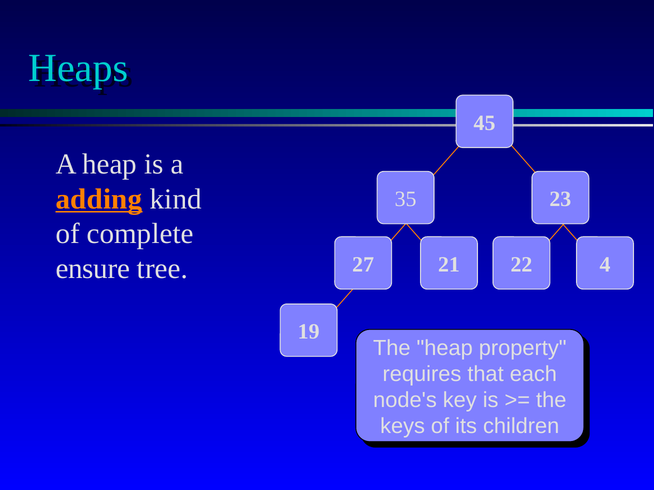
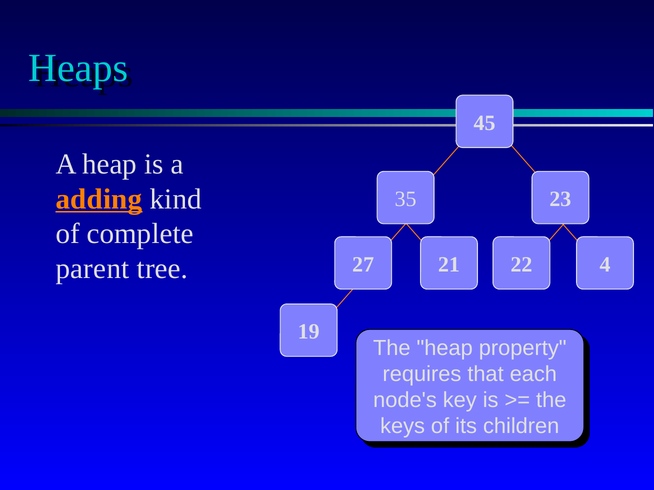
ensure: ensure -> parent
